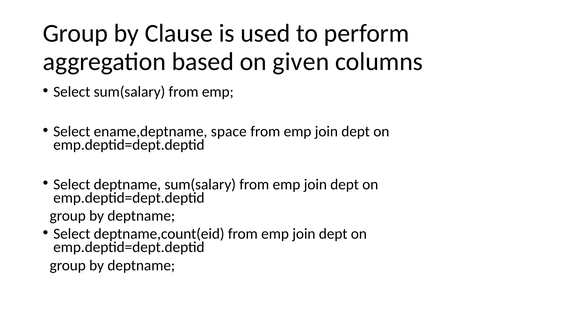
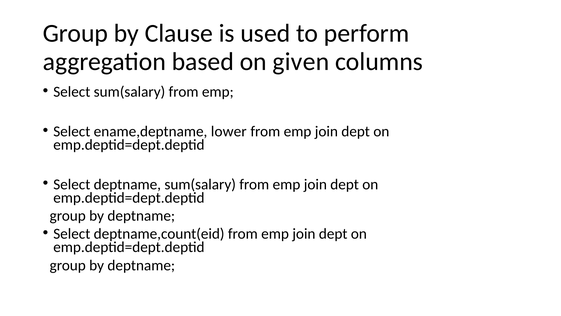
space: space -> lower
